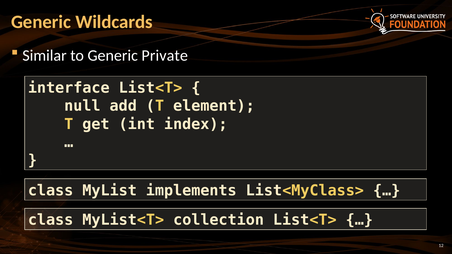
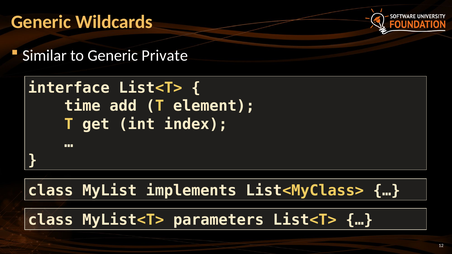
null: null -> time
collection: collection -> parameters
